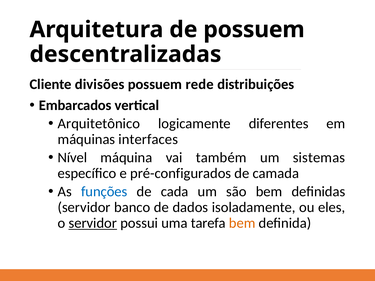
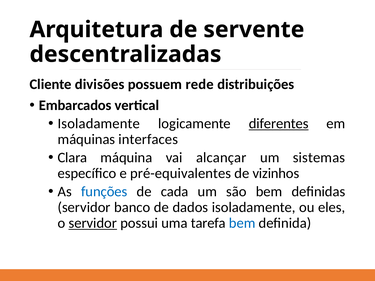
de possuem: possuem -> servente
Arquitetônico at (99, 124): Arquitetônico -> Isoladamente
diferentes underline: none -> present
Nível: Nível -> Clara
também: também -> alcançar
pré-configurados: pré-configurados -> pré-equivalentes
camada: camada -> vizinhos
bem at (242, 223) colour: orange -> blue
